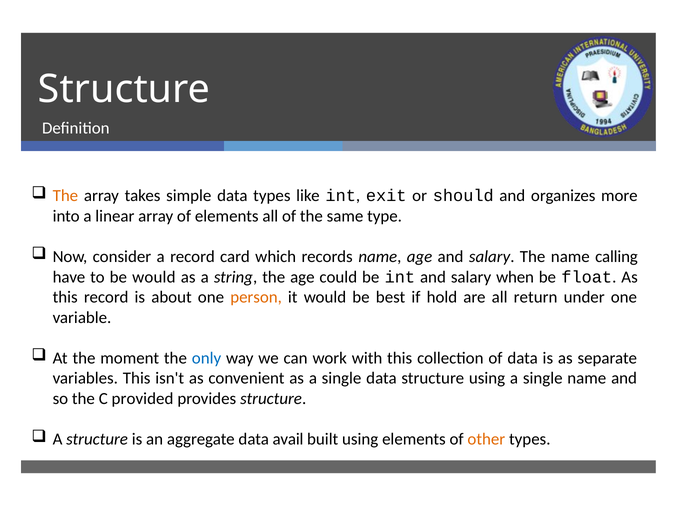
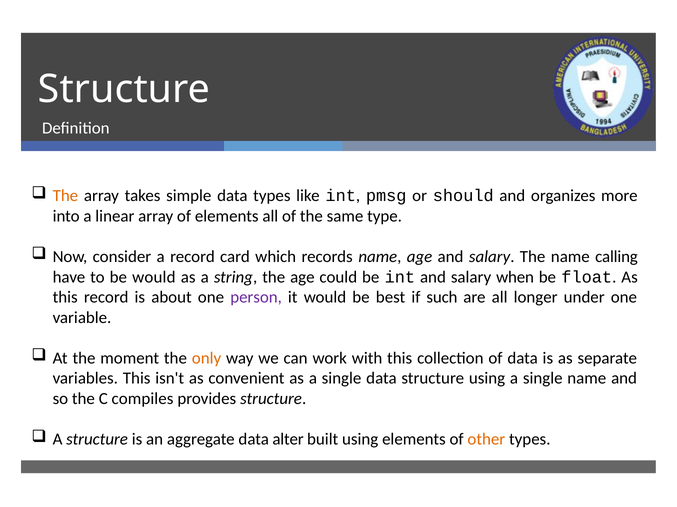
exit: exit -> pmsg
person colour: orange -> purple
hold: hold -> such
return: return -> longer
only colour: blue -> orange
provided: provided -> compiles
avail: avail -> alter
